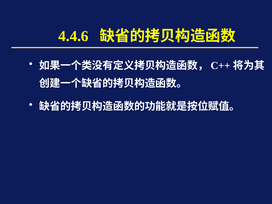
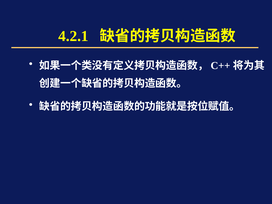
4.4.6: 4.4.6 -> 4.2.1
